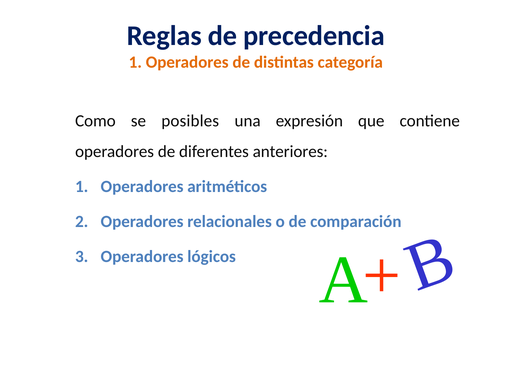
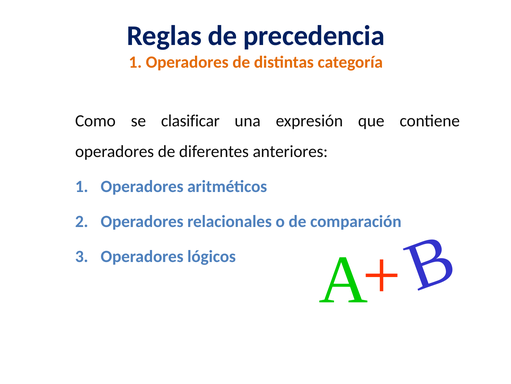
posibles: posibles -> clasificar
